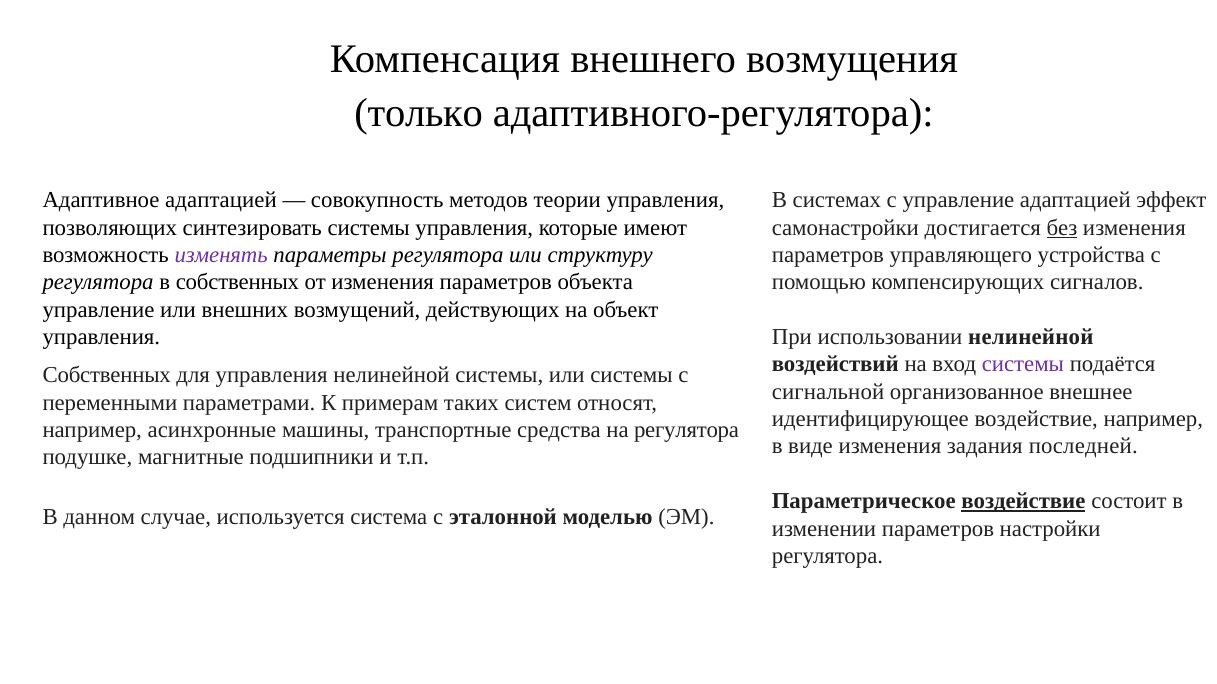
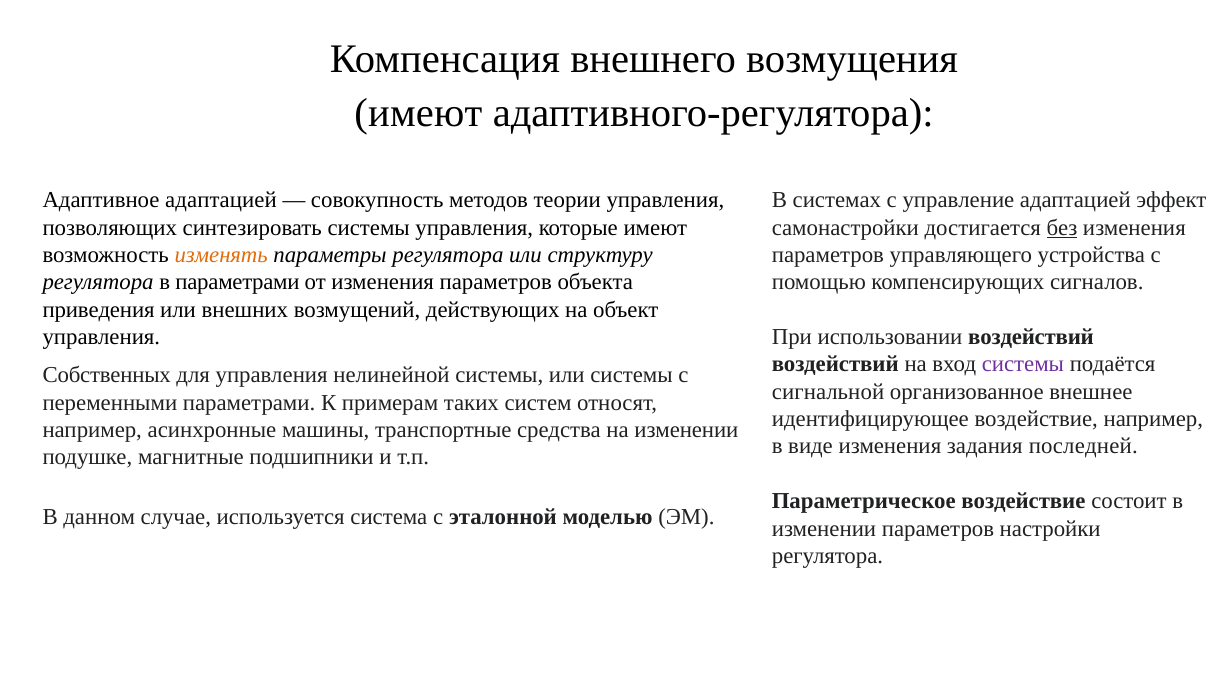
только at (419, 113): только -> имеют
изменять colour: purple -> orange
в собственных: собственных -> параметрами
управление at (98, 310): управление -> приведения
использовании нелинейной: нелинейной -> воздействий
на регулятора: регулятора -> изменении
воздействие at (1023, 502) underline: present -> none
